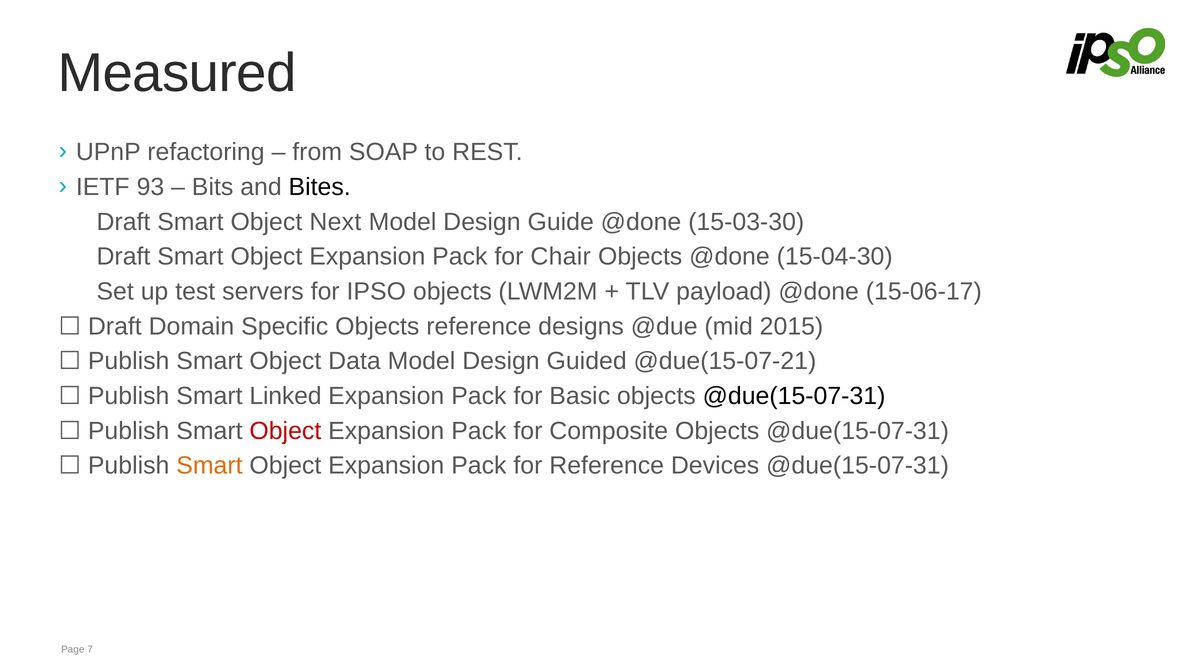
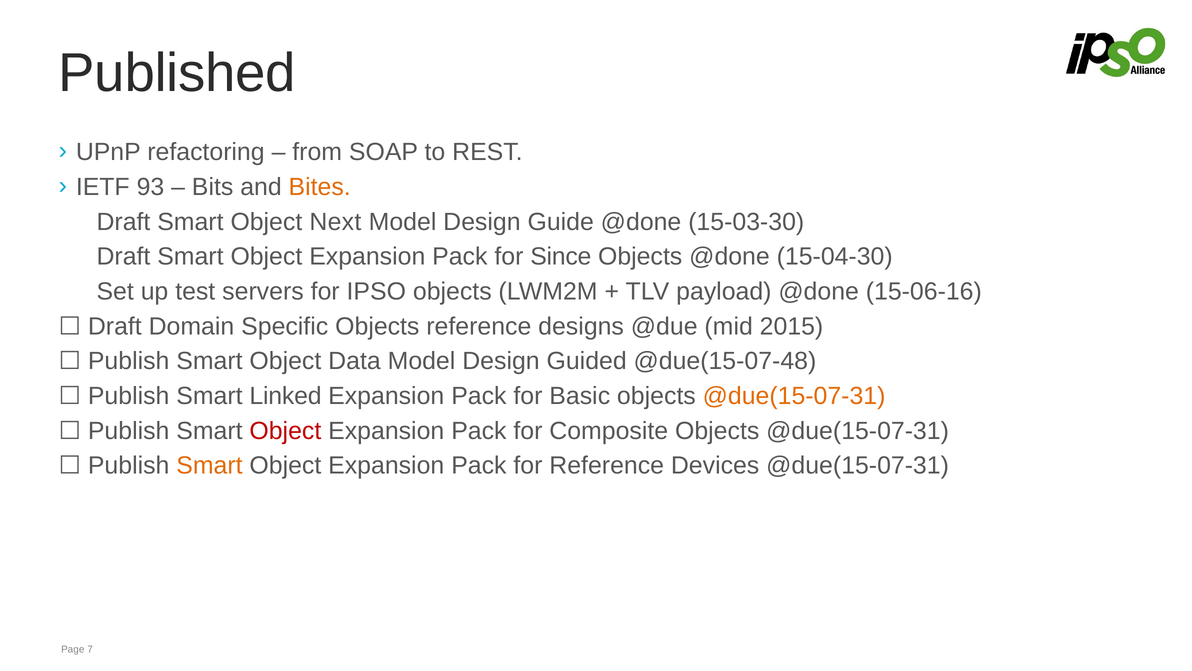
Measured: Measured -> Published
Bites colour: black -> orange
Chair: Chair -> Since
15-06-17: 15-06-17 -> 15-06-16
@due(15-07-21: @due(15-07-21 -> @due(15-07-48
@due(15-07-31 at (794, 396) colour: black -> orange
